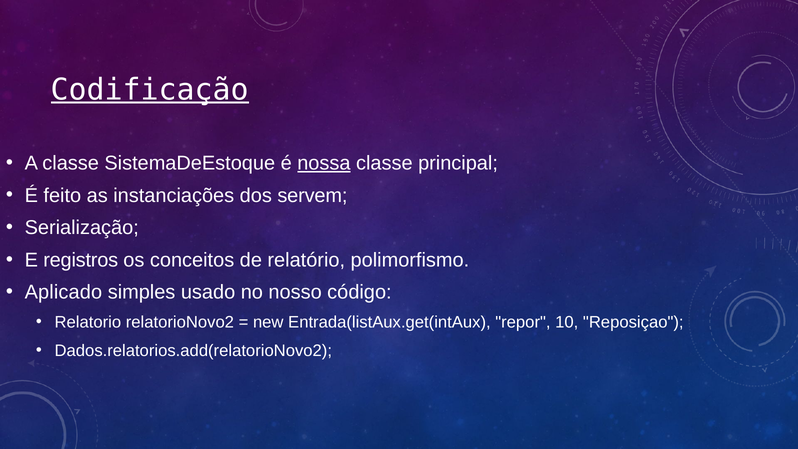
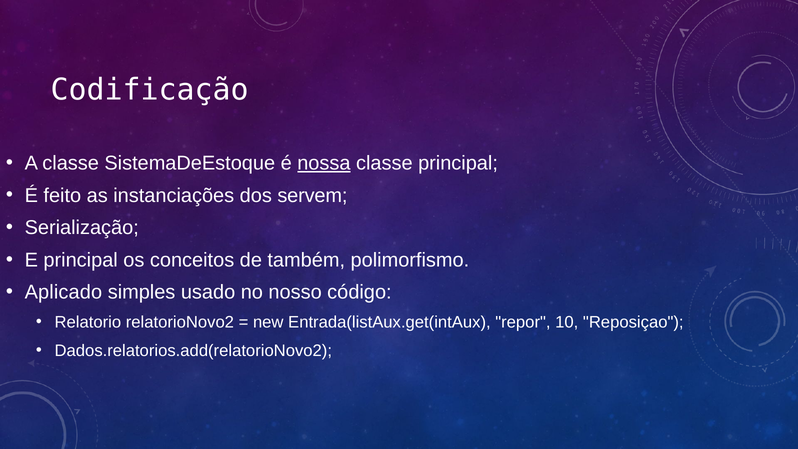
Codificação underline: present -> none
E registros: registros -> principal
relatório: relatório -> também
